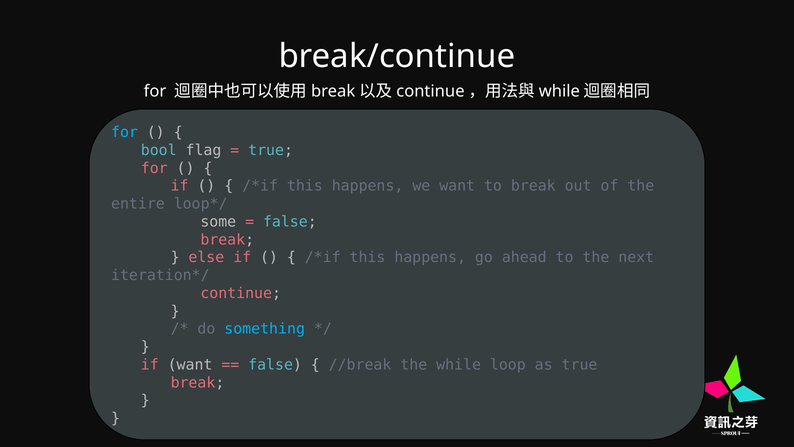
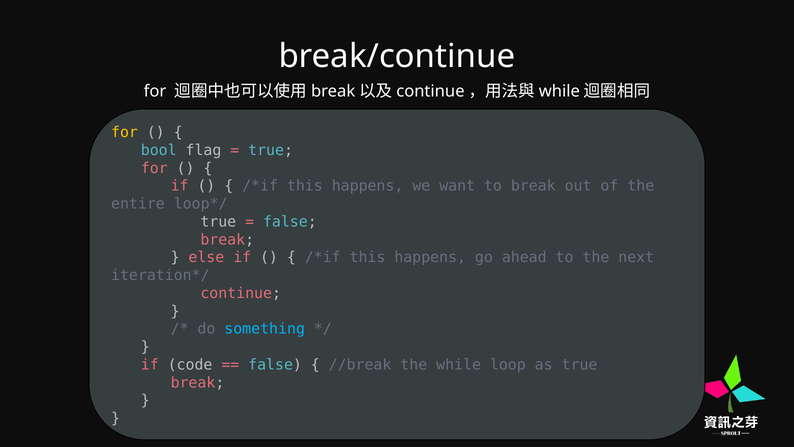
for at (125, 132) colour: light blue -> yellow
some at (218, 222): some -> true
if want: want -> code
